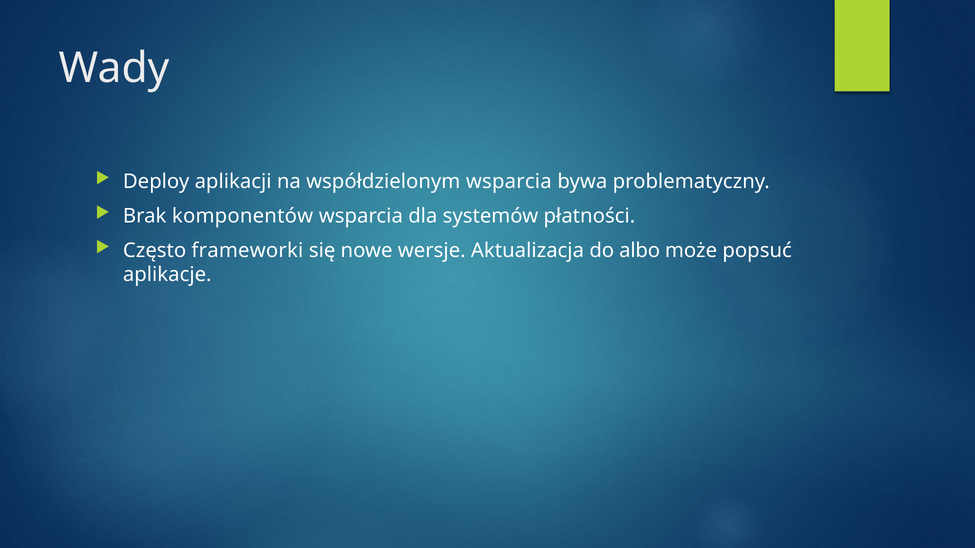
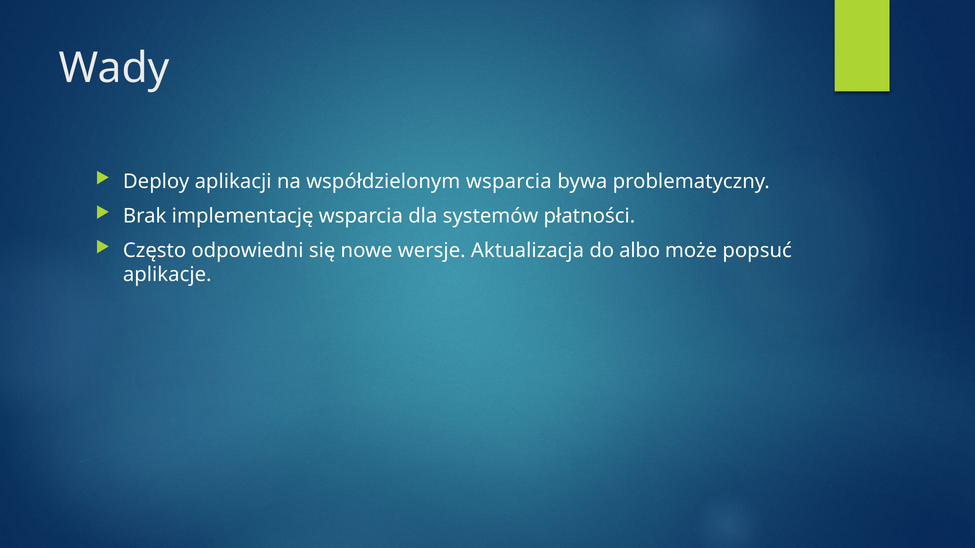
komponentów: komponentów -> implementację
frameworki: frameworki -> odpowiedni
